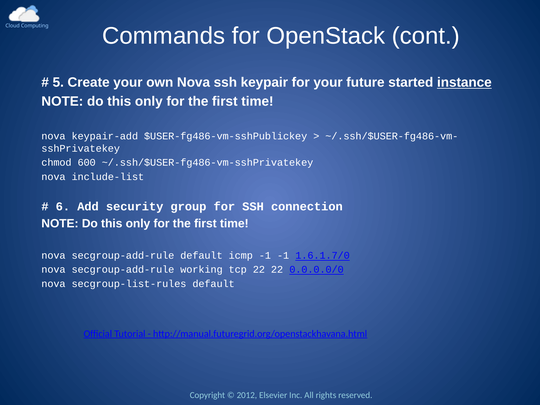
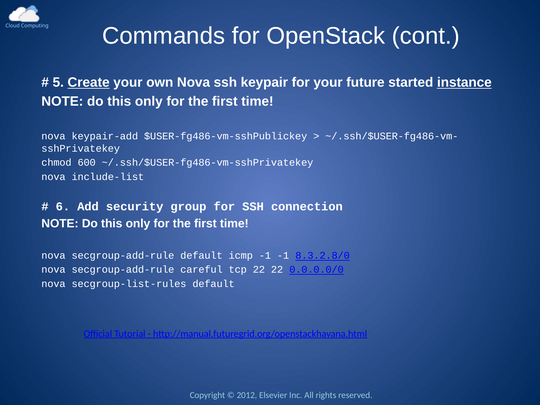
Create underline: none -> present
1.6.1.7/0: 1.6.1.7/0 -> 8.3.2.8/0
working: working -> careful
